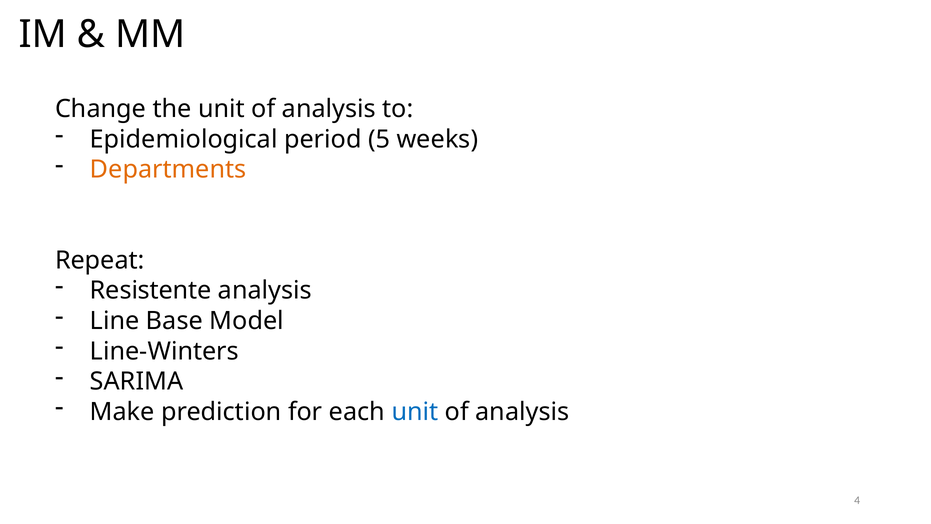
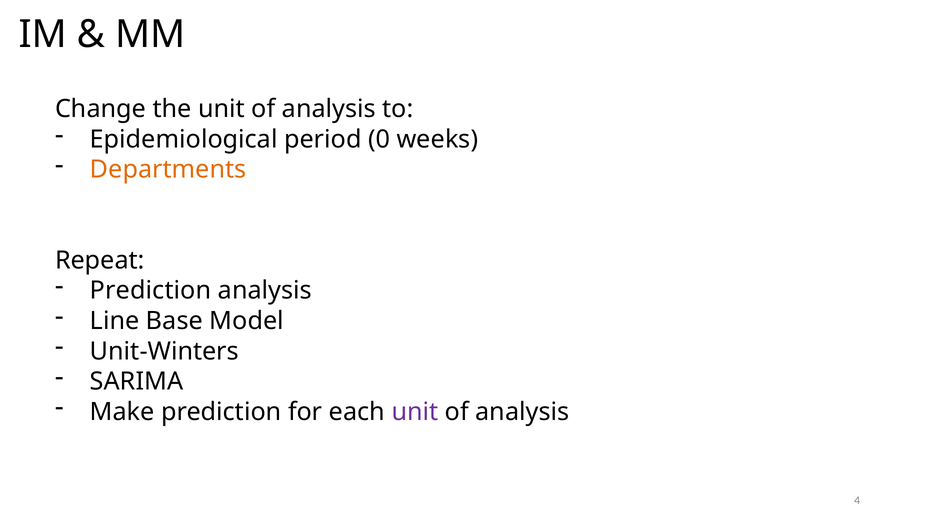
5: 5 -> 0
Resistente at (151, 290): Resistente -> Prediction
Line-Winters: Line-Winters -> Unit-Winters
unit at (415, 411) colour: blue -> purple
